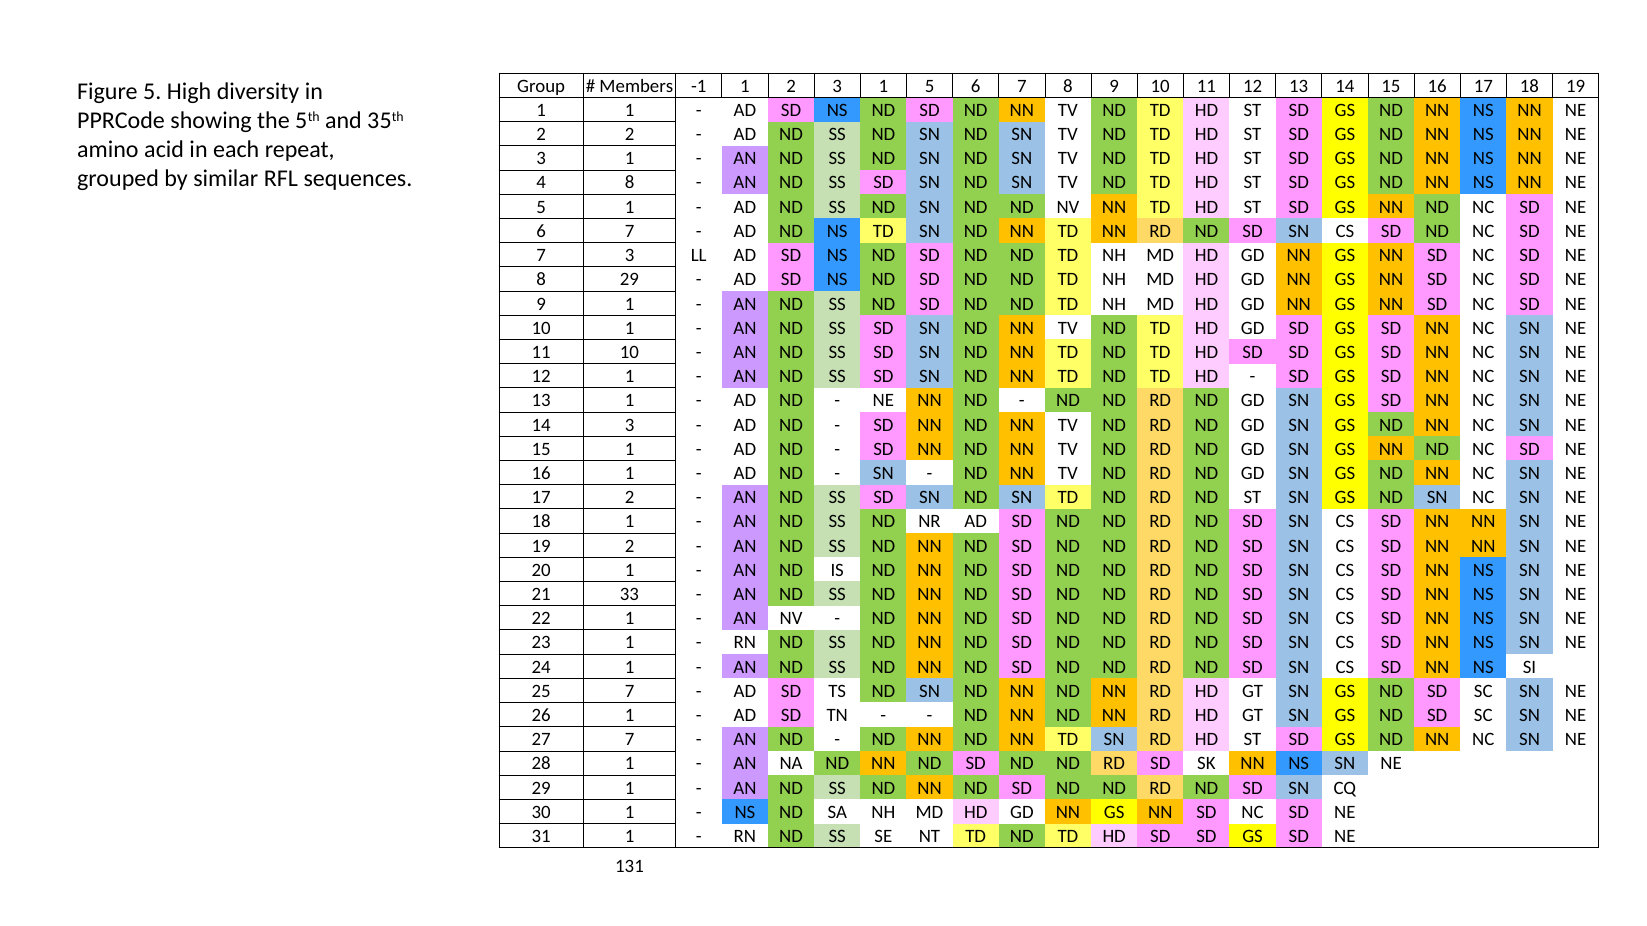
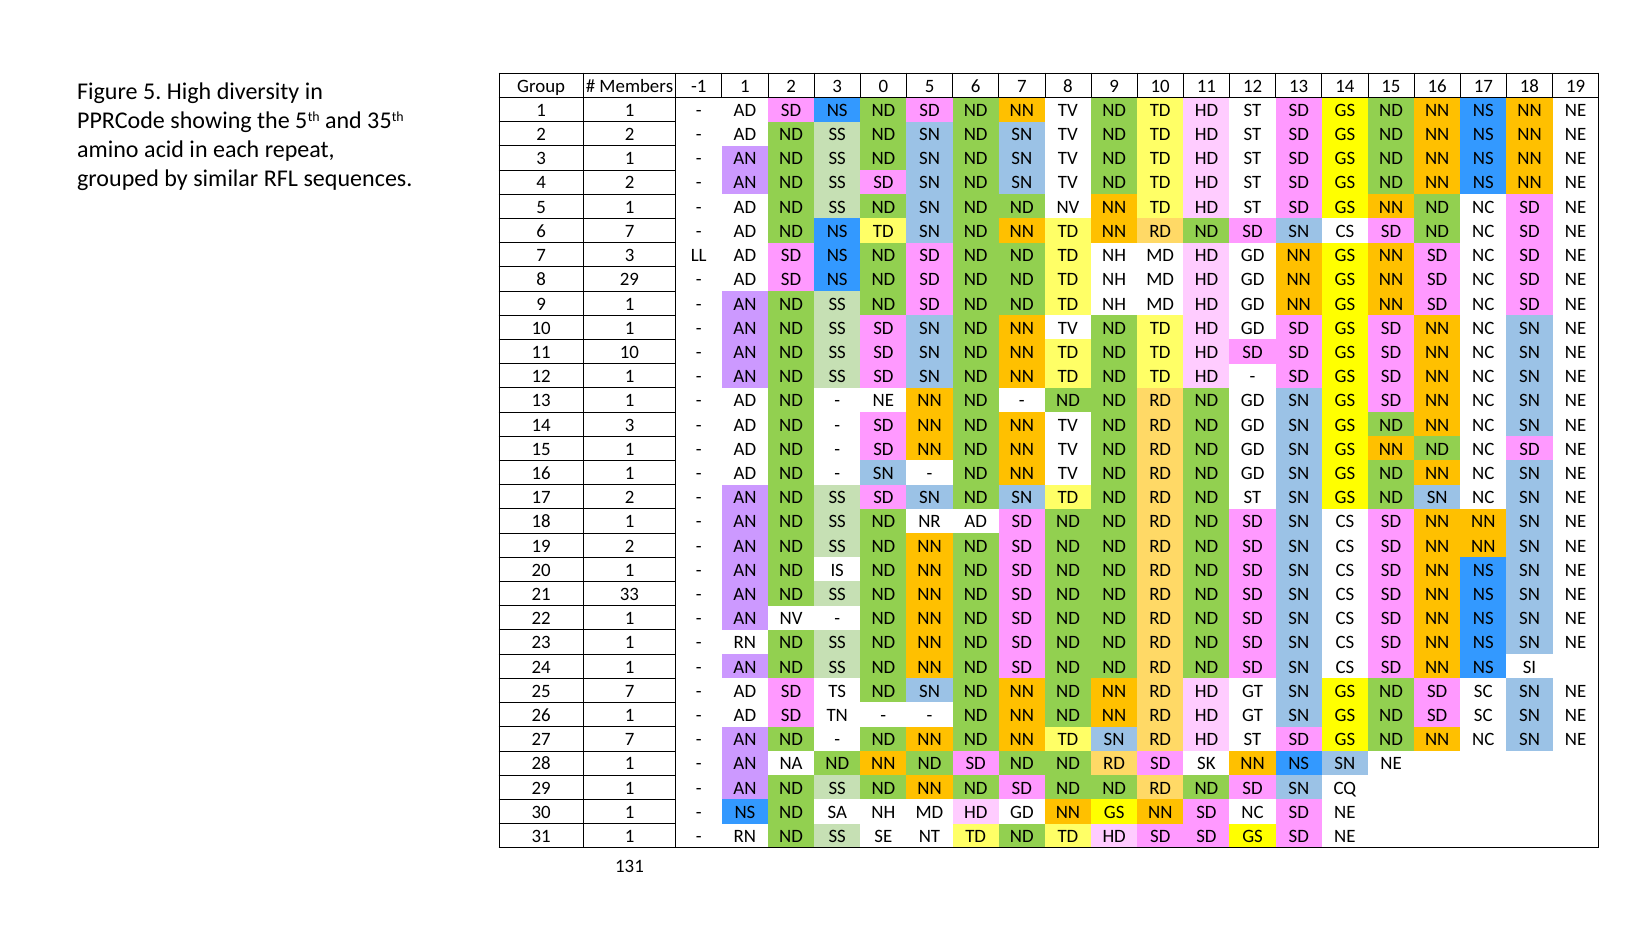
2 3 1: 1 -> 0
4 8: 8 -> 2
